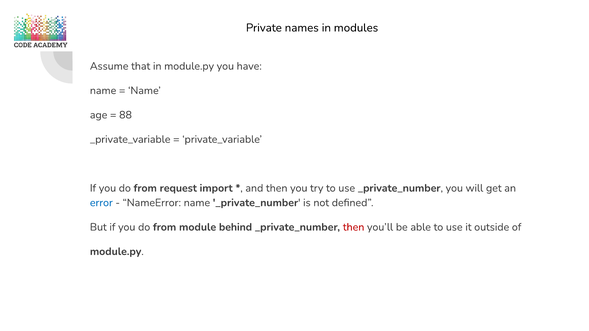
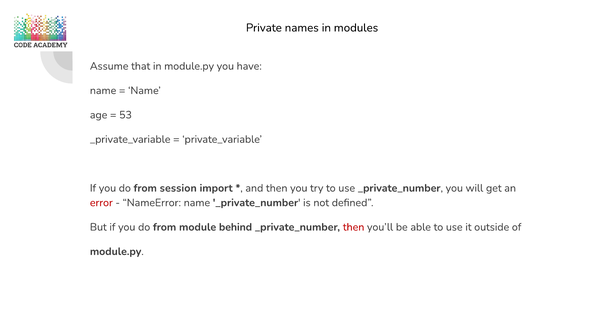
88: 88 -> 53
request: request -> session
error colour: blue -> red
